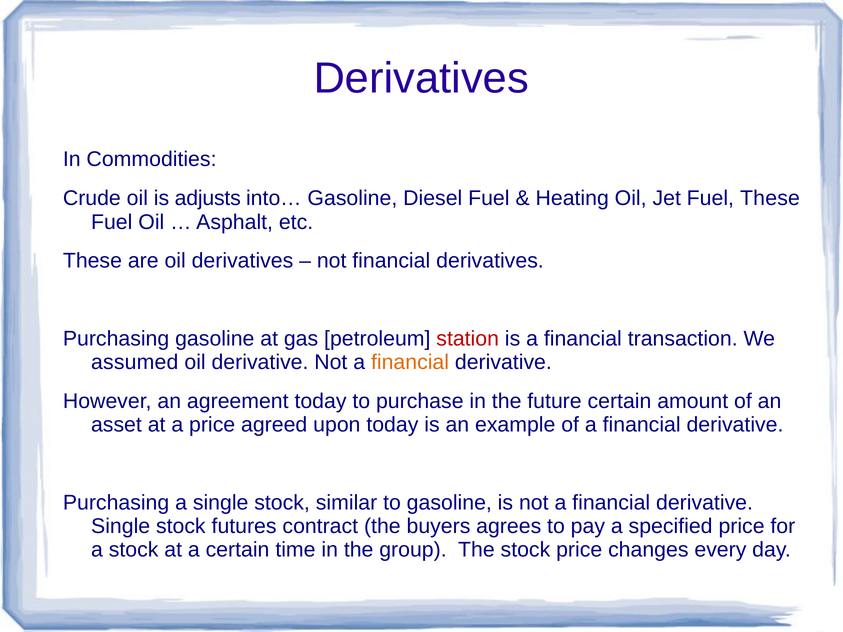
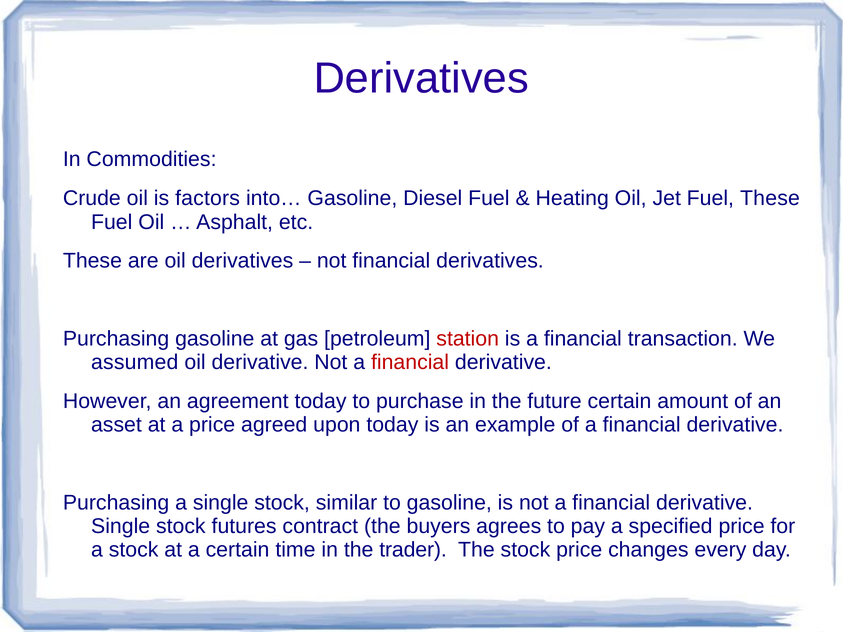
adjusts: adjusts -> factors
financial at (410, 362) colour: orange -> red
group: group -> trader
